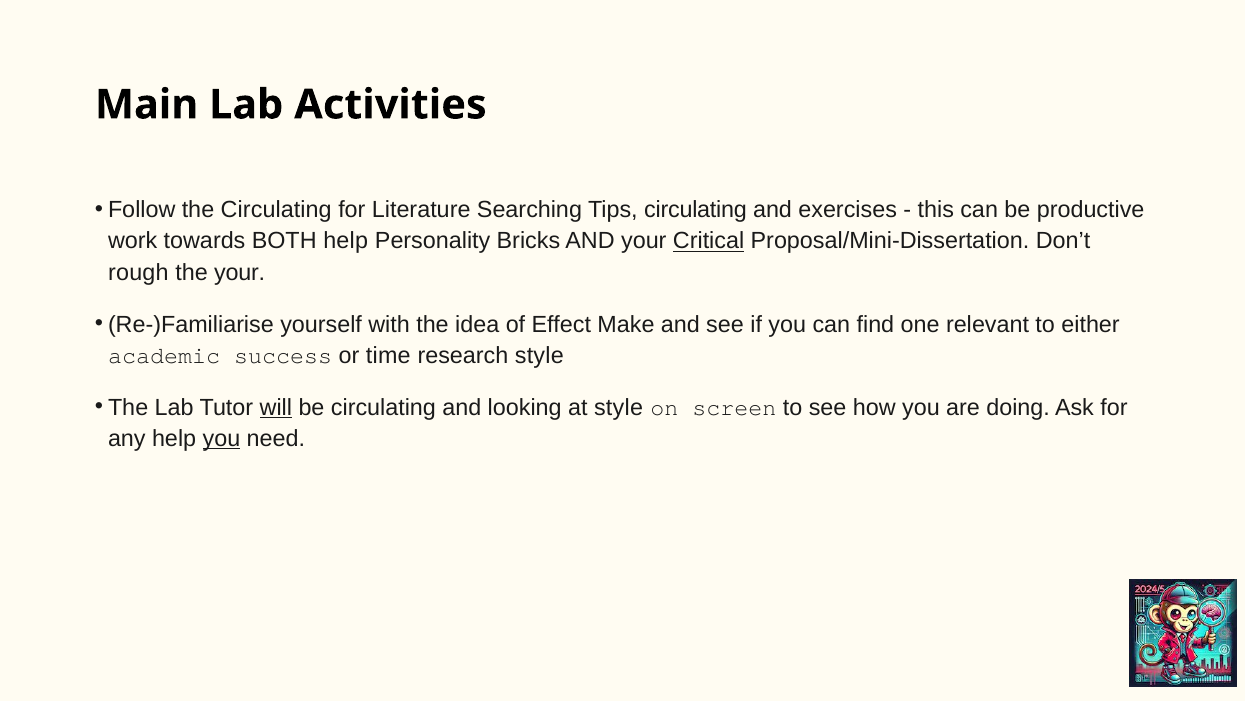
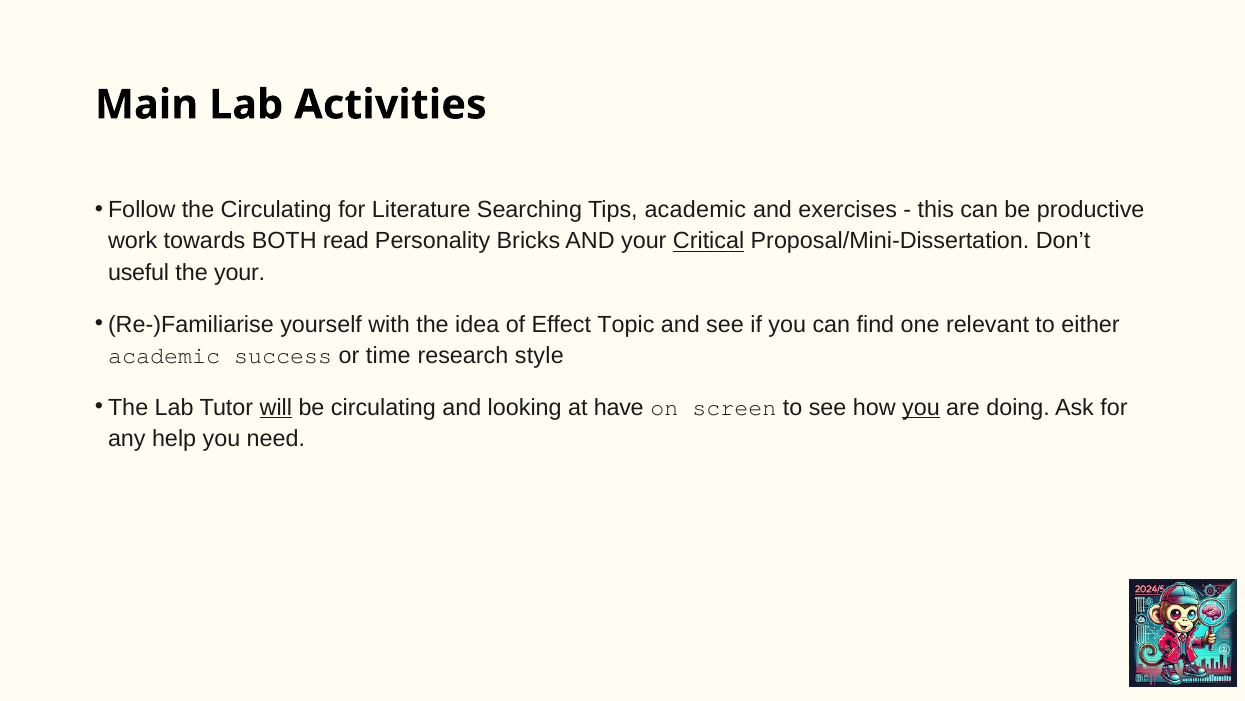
Tips circulating: circulating -> academic
BOTH help: help -> read
rough: rough -> useful
Make: Make -> Topic
at style: style -> have
you at (921, 407) underline: none -> present
you at (221, 438) underline: present -> none
